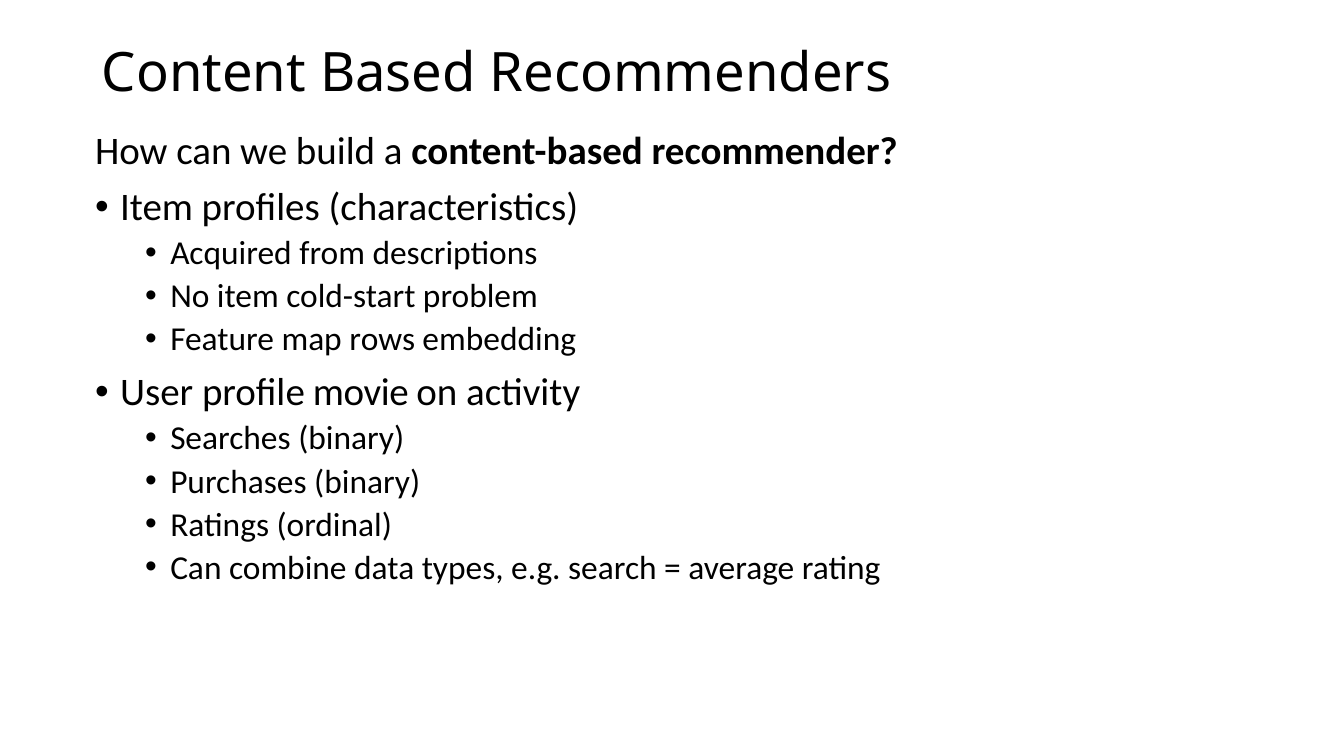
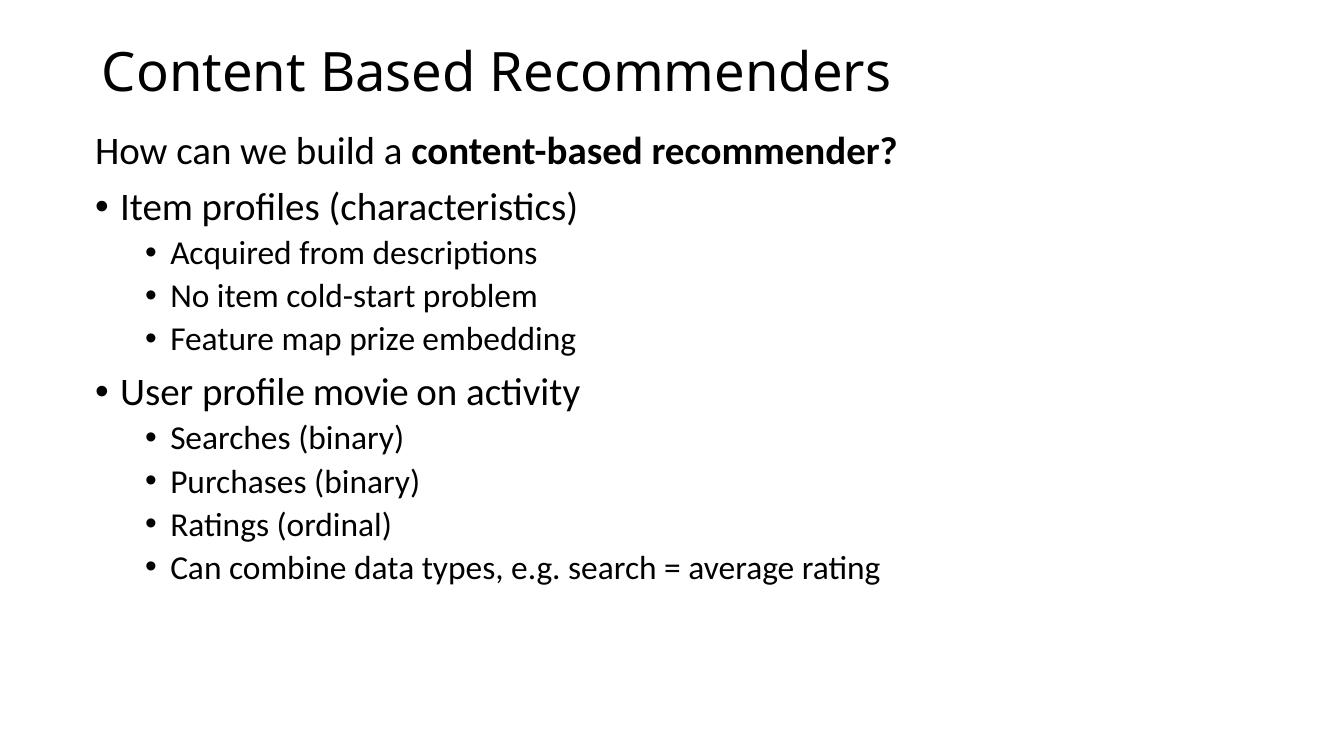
rows: rows -> prize
